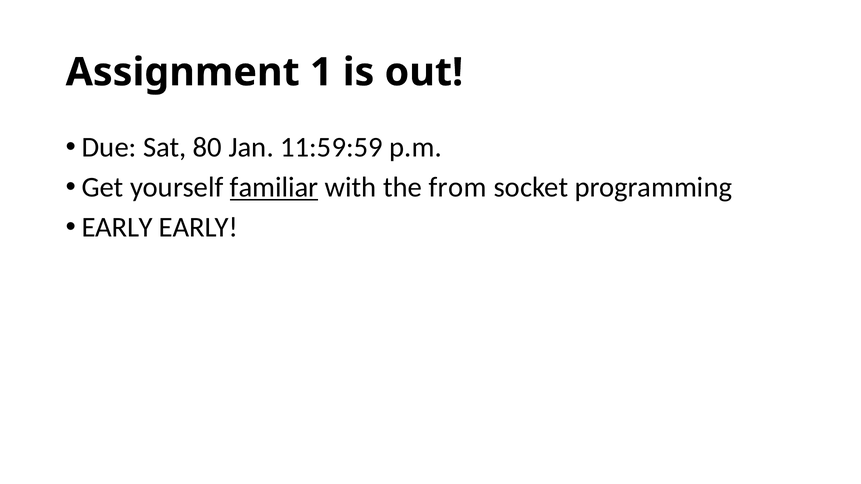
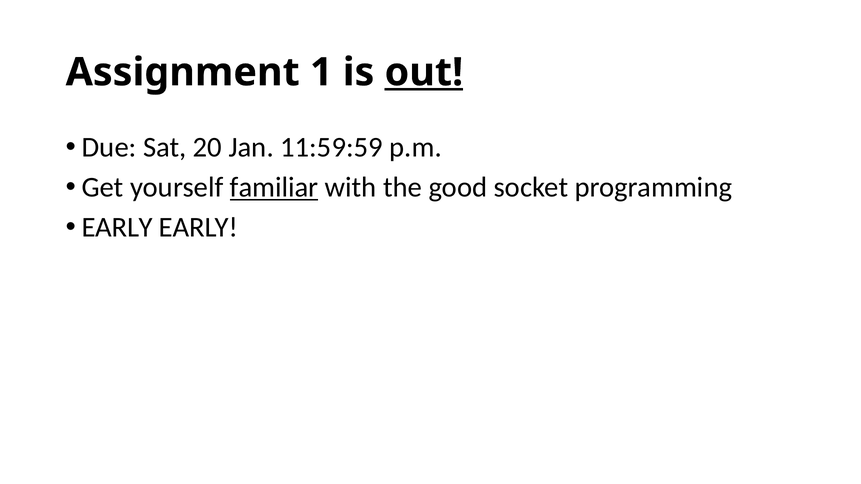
out underline: none -> present
80: 80 -> 20
from: from -> good
